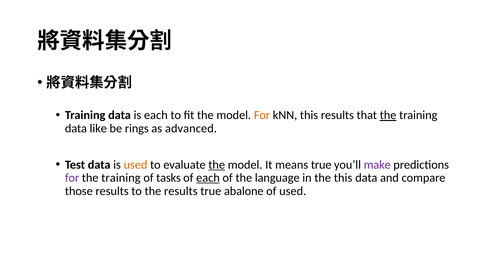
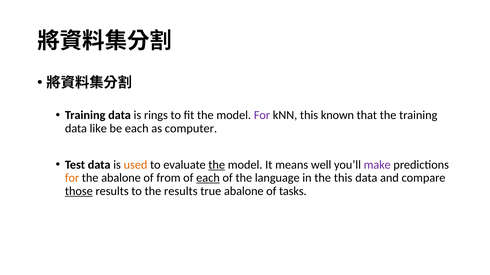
is each: each -> rings
For at (262, 116) colour: orange -> purple
this results: results -> known
the at (388, 116) underline: present -> none
be rings: rings -> each
advanced: advanced -> computer
means true: true -> well
for at (72, 178) colour: purple -> orange
training at (121, 178): training -> abalone
tasks: tasks -> from
those underline: none -> present
of used: used -> tasks
